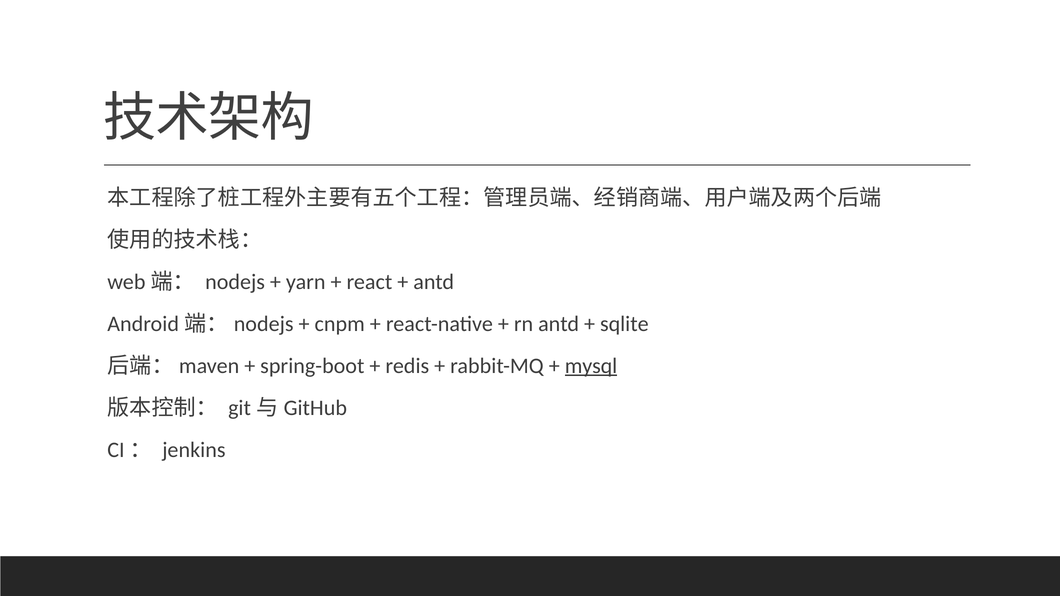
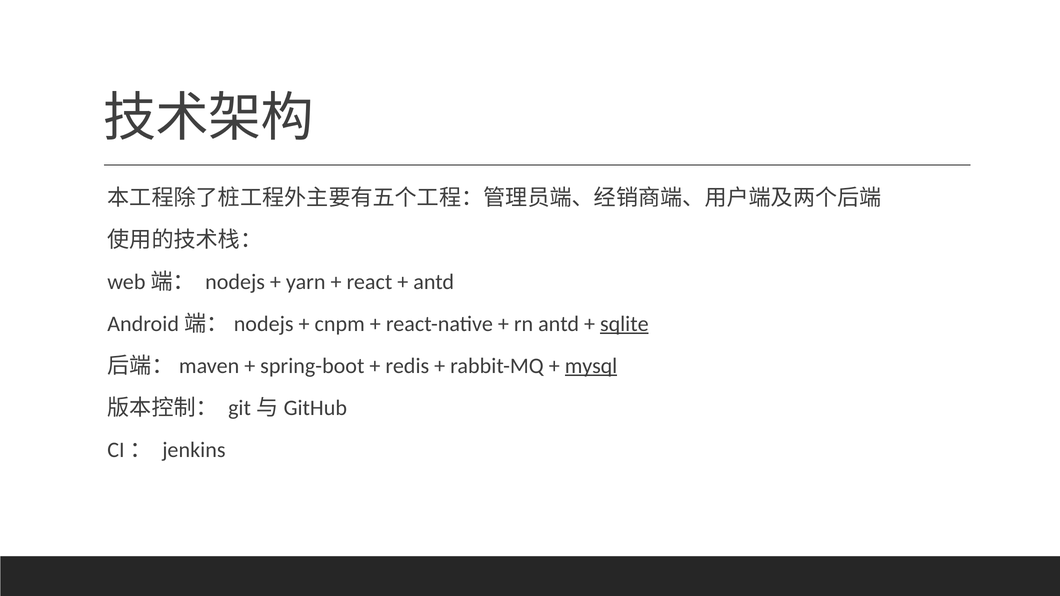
sqlite underline: none -> present
